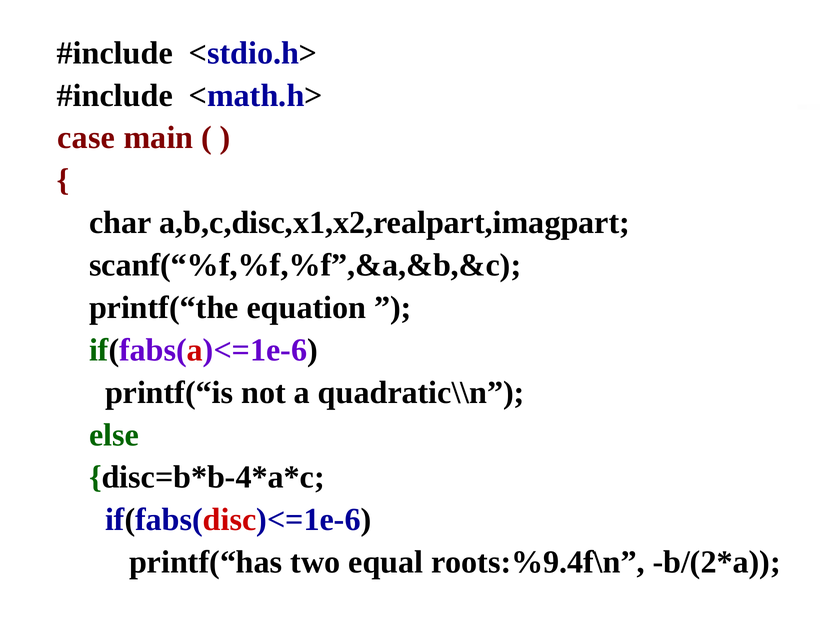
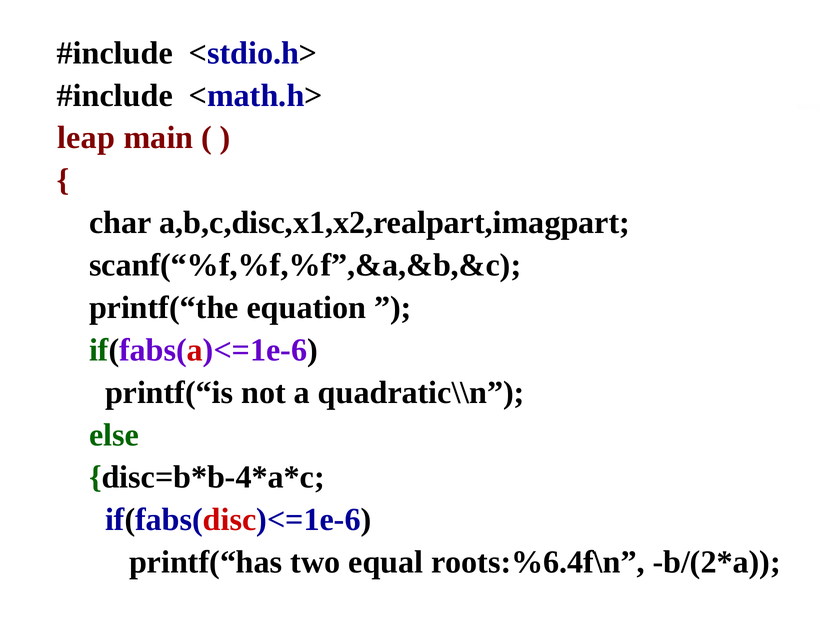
case: case -> leap
roots:%9.4f\n: roots:%9.4f\n -> roots:%6.4f\n
